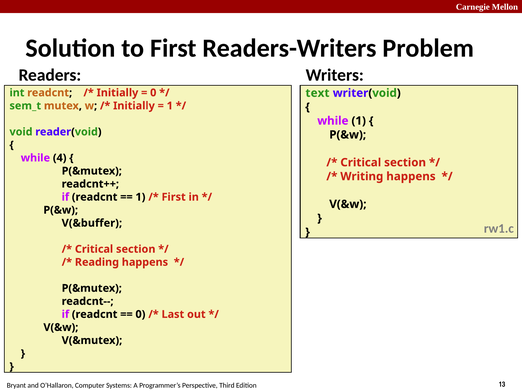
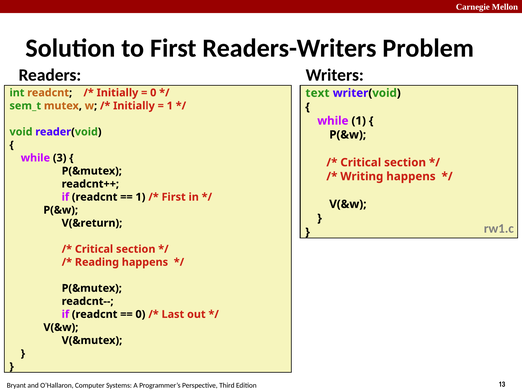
4: 4 -> 3
V(&buffer: V(&buffer -> V(&return
